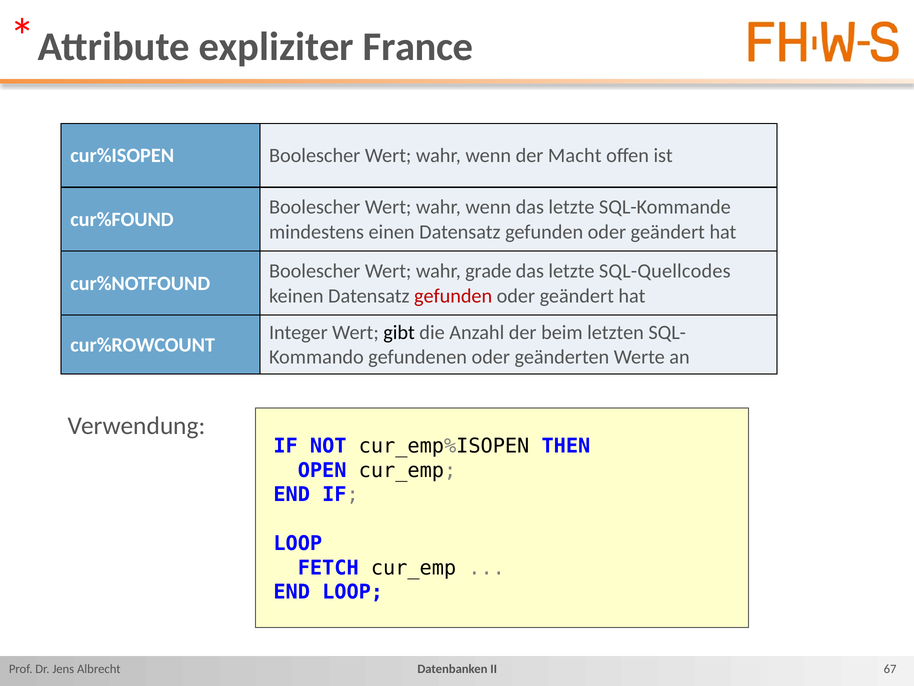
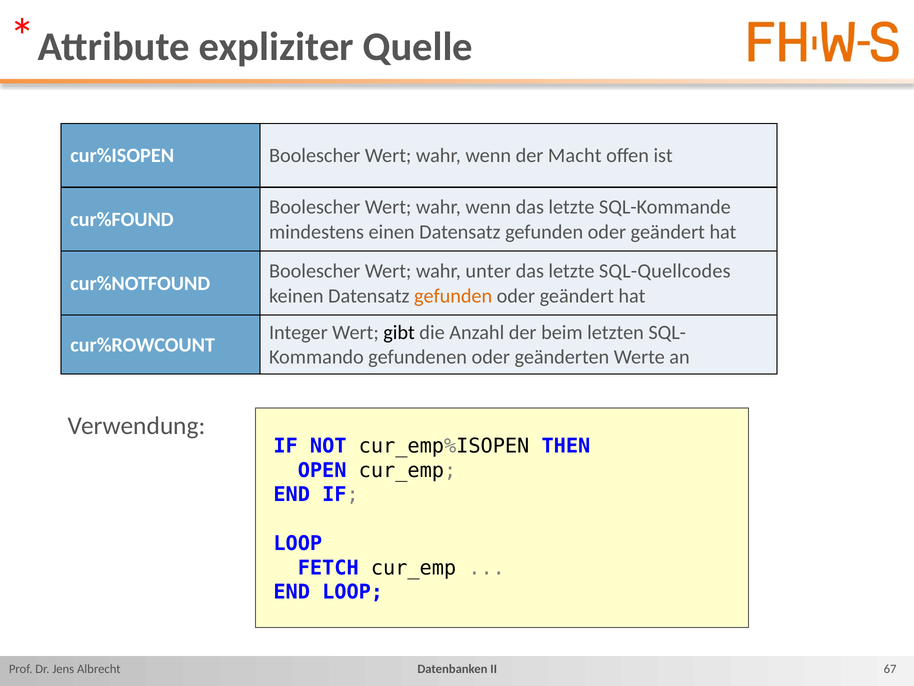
France: France -> Quelle
grade: grade -> unter
gefunden at (453, 296) colour: red -> orange
